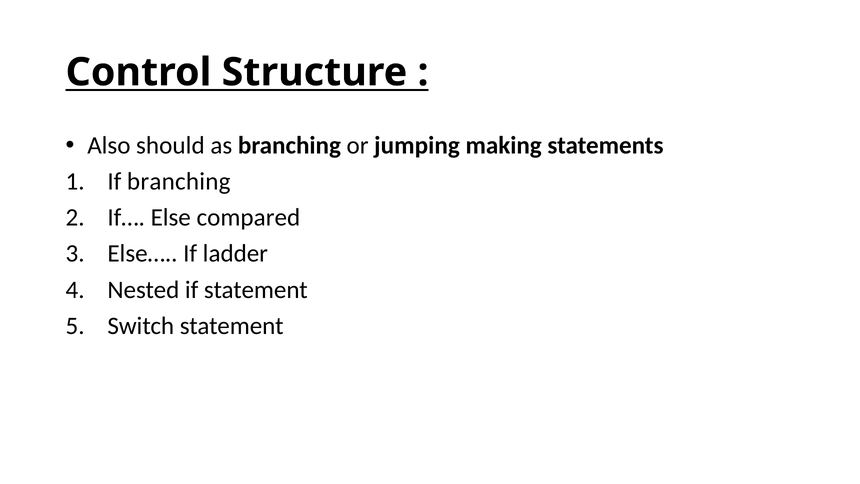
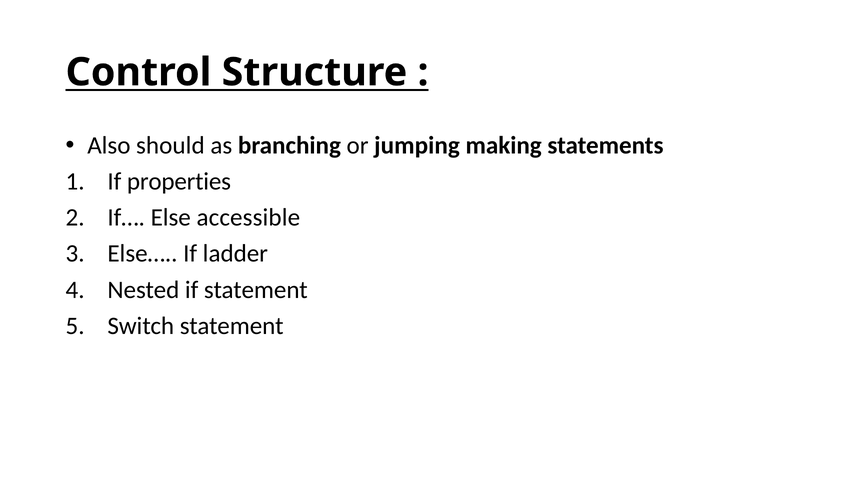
If branching: branching -> properties
compared: compared -> accessible
